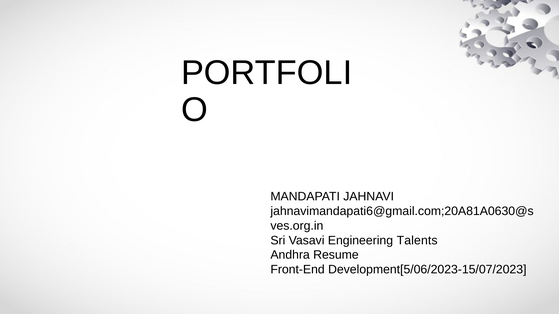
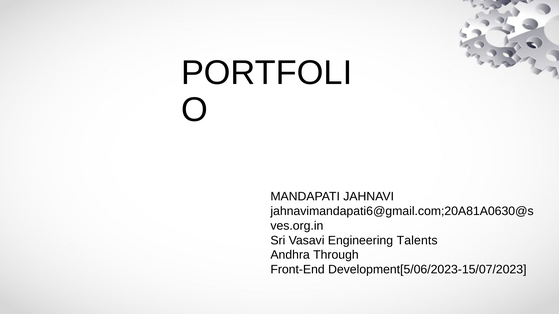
Resume: Resume -> Through
